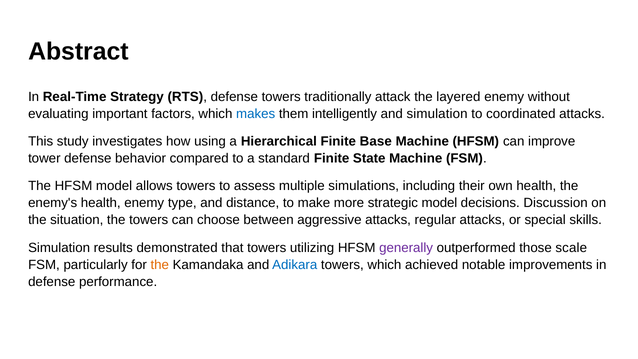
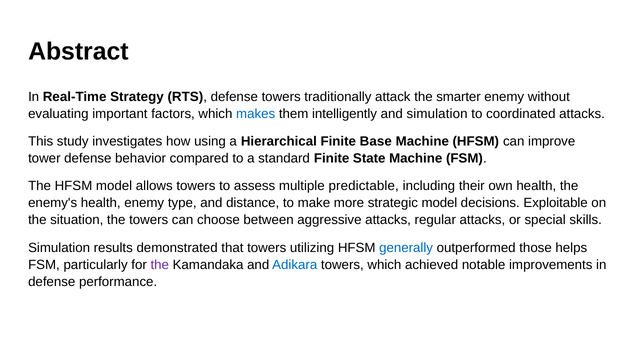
layered: layered -> smarter
simulations: simulations -> predictable
Discussion: Discussion -> Exploitable
generally colour: purple -> blue
scale: scale -> helps
the at (160, 265) colour: orange -> purple
